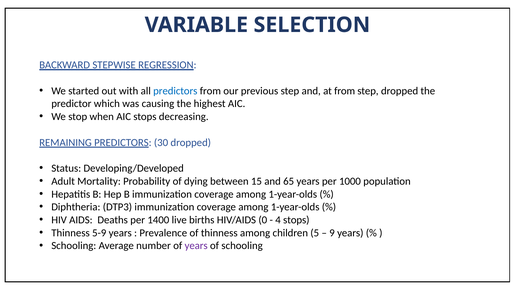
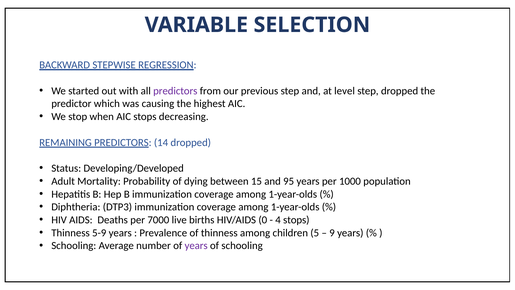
predictors at (175, 91) colour: blue -> purple
at from: from -> level
30: 30 -> 14
65: 65 -> 95
1400: 1400 -> 7000
